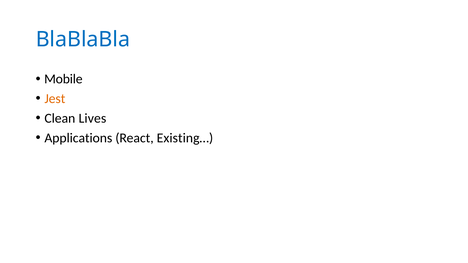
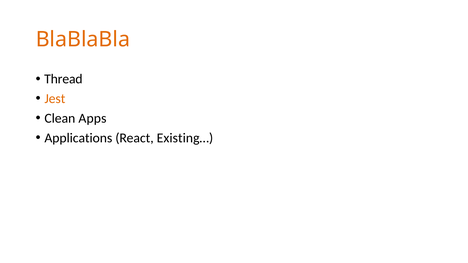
BlaBlaBla colour: blue -> orange
Mobile: Mobile -> Thread
Lives: Lives -> Apps
